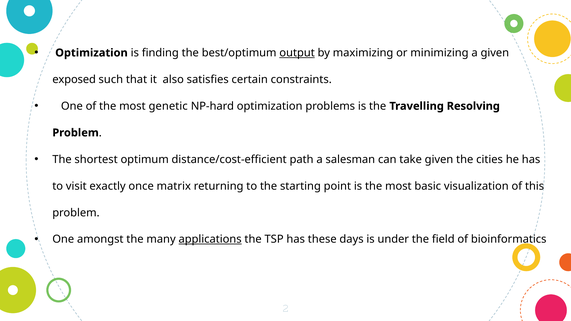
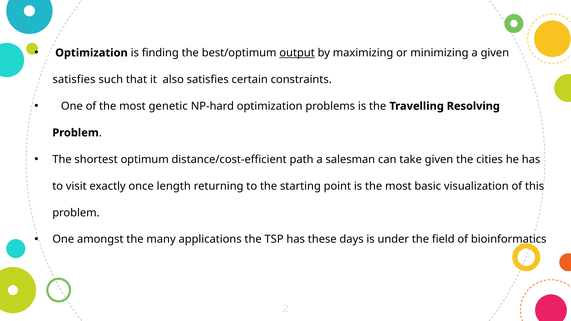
exposed at (74, 80): exposed -> satisfies
matrix: matrix -> length
applications underline: present -> none
